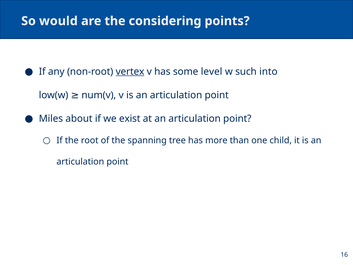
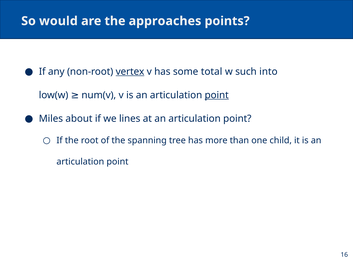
considering: considering -> approaches
level: level -> total
point at (217, 95) underline: none -> present
exist: exist -> lines
